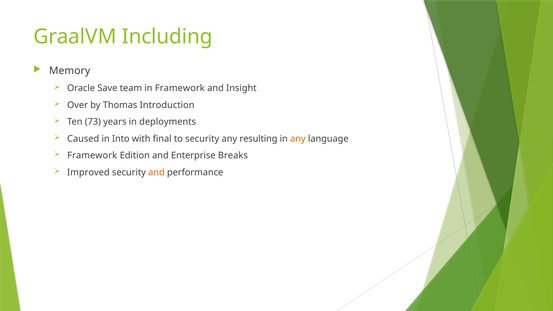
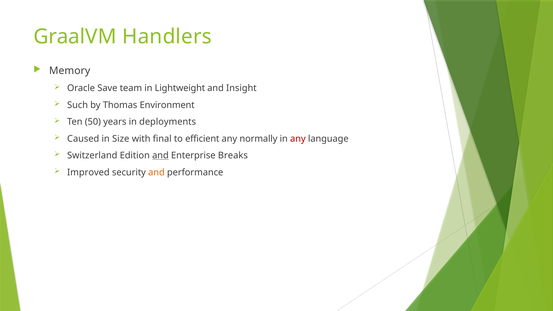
Including: Including -> Handlers
in Framework: Framework -> Lightweight
Over: Over -> Such
Introduction: Introduction -> Environment
73: 73 -> 50
Into: Into -> Size
to security: security -> efficient
resulting: resulting -> normally
any at (298, 139) colour: orange -> red
Framework at (92, 156): Framework -> Switzerland
and at (160, 156) underline: none -> present
